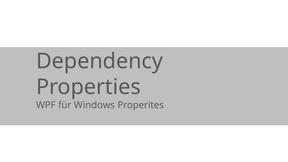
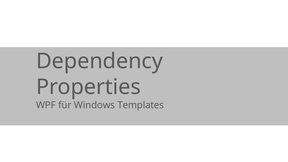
Properites: Properites -> Templates
